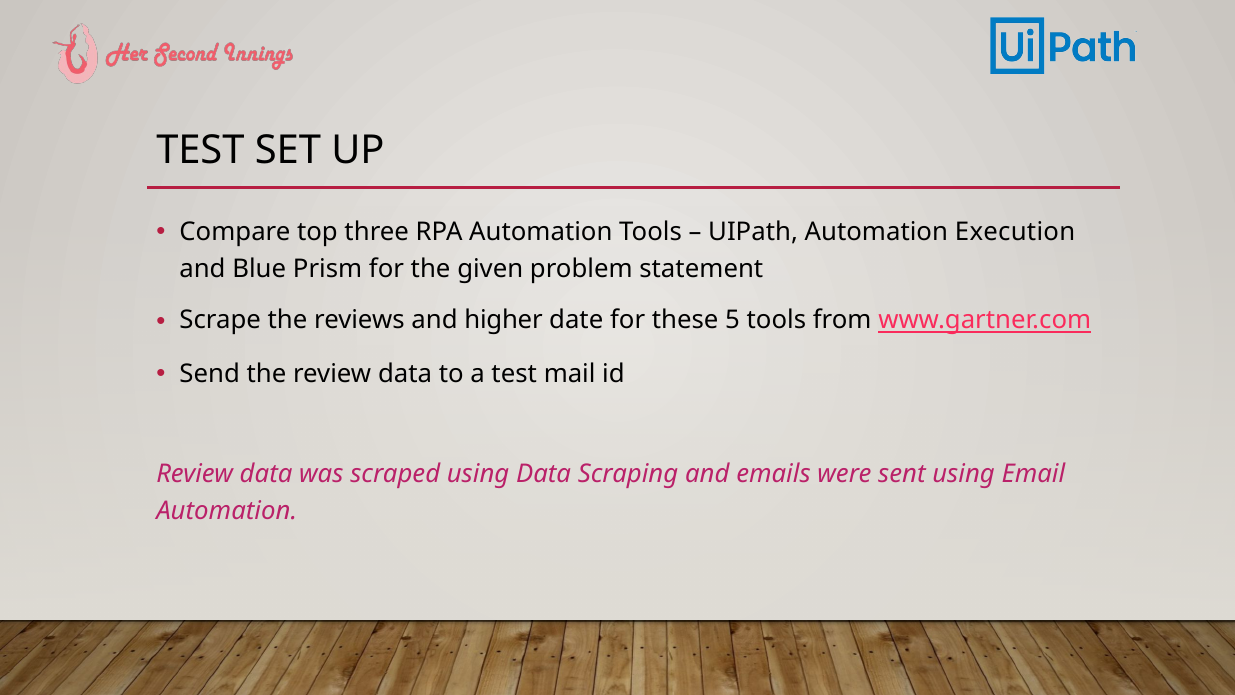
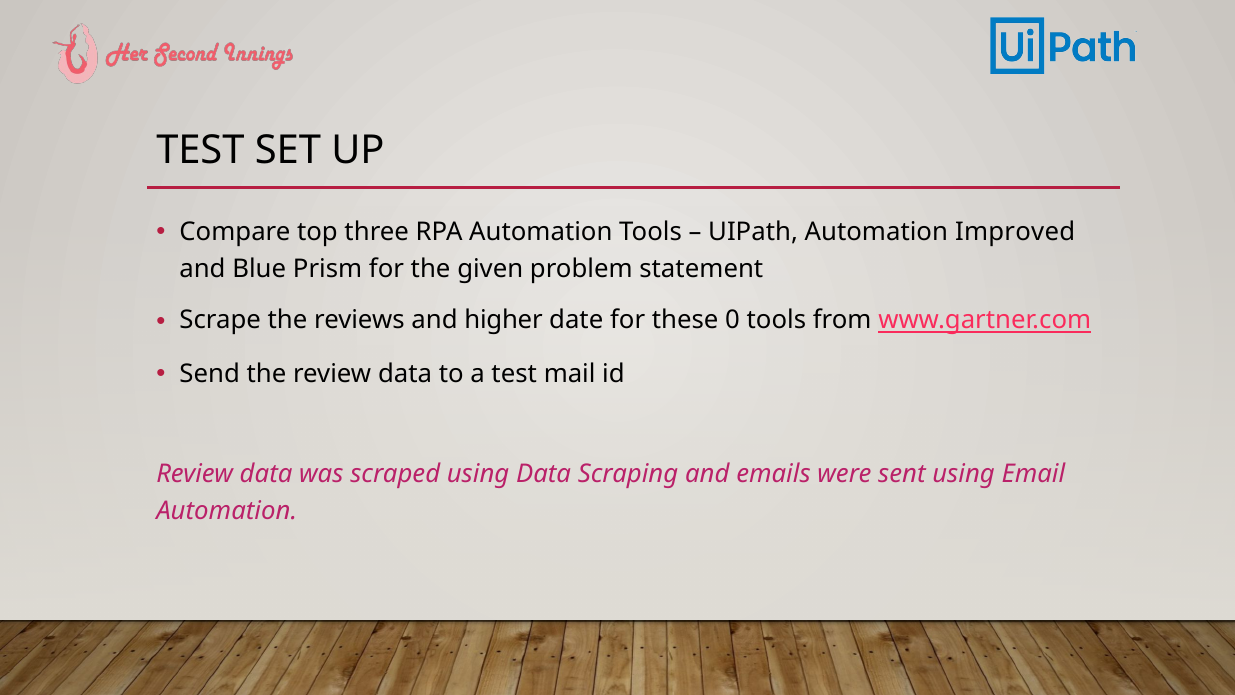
Execution: Execution -> Improved
5: 5 -> 0
